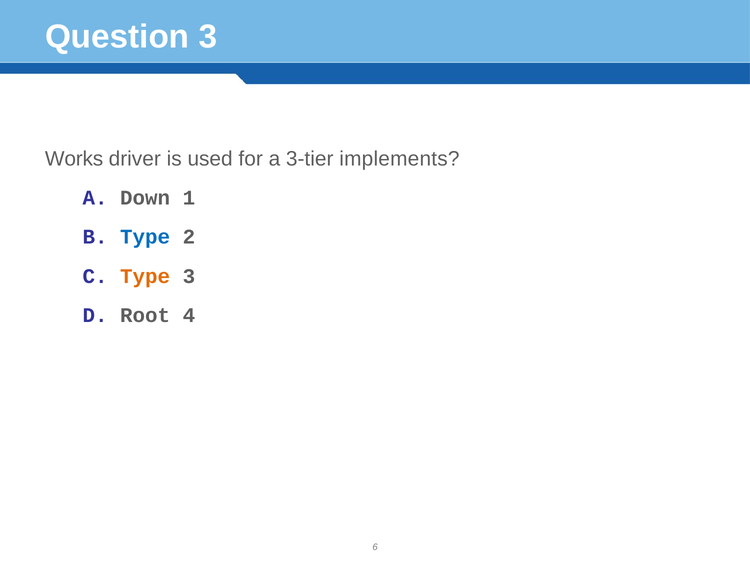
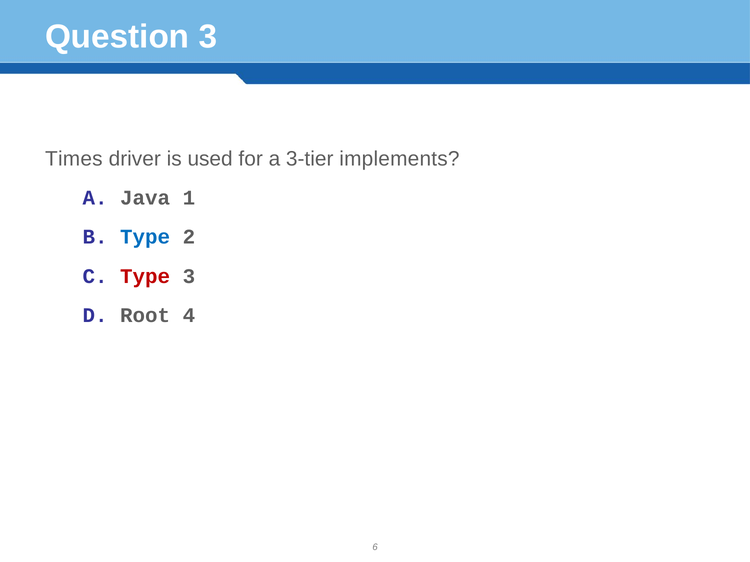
Works: Works -> Times
Down: Down -> Java
Type at (145, 276) colour: orange -> red
